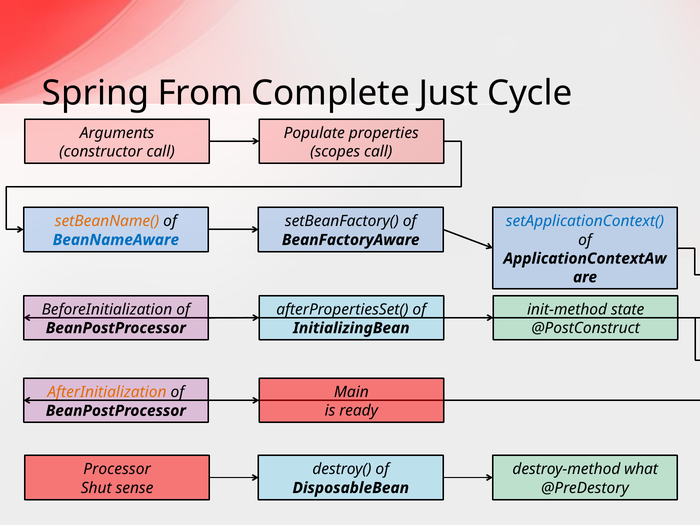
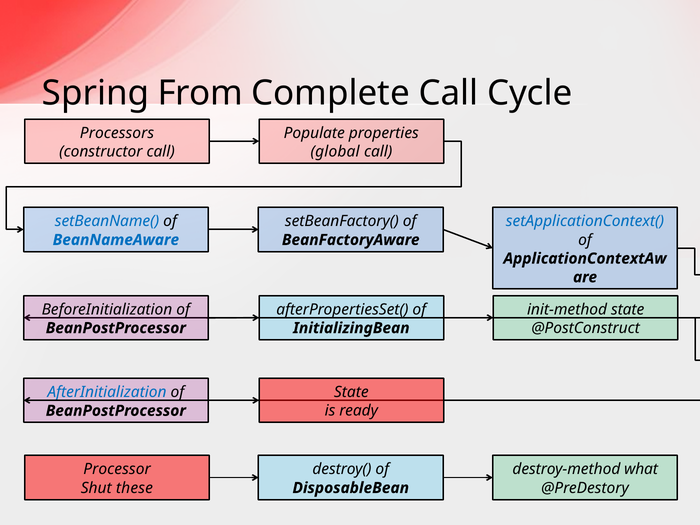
Complete Just: Just -> Call
Arguments: Arguments -> Processors
scopes: scopes -> global
setBeanName( colour: orange -> blue
AfterInitialization colour: orange -> blue
Main at (351, 392): Main -> State
sense: sense -> these
